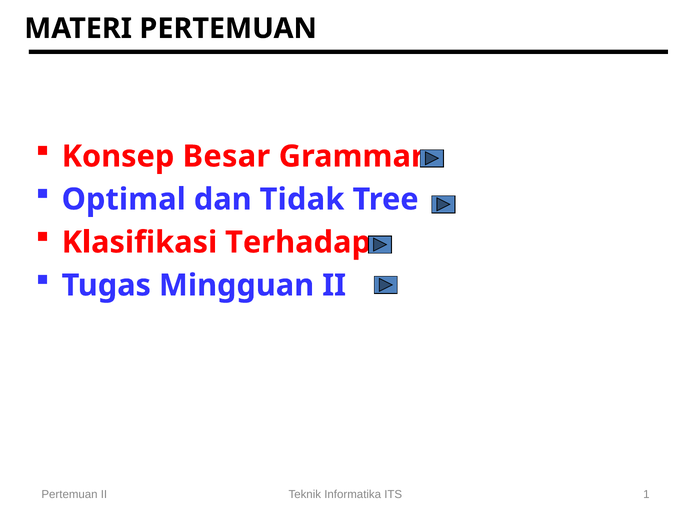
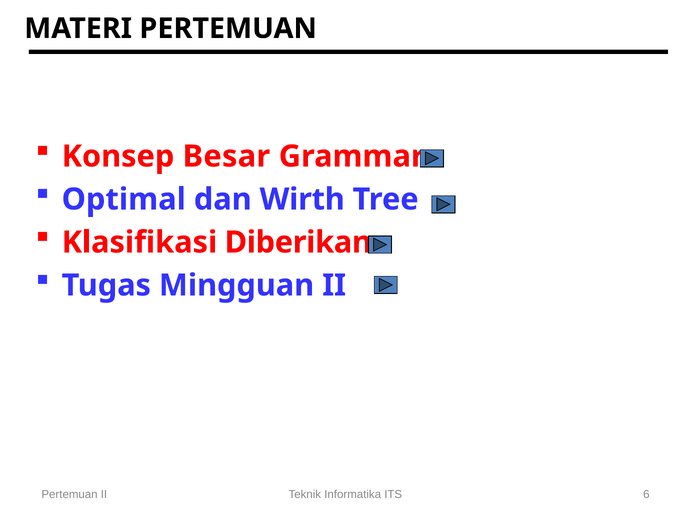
Tidak: Tidak -> Wirth
Terhadap: Terhadap -> Diberikan
1: 1 -> 6
